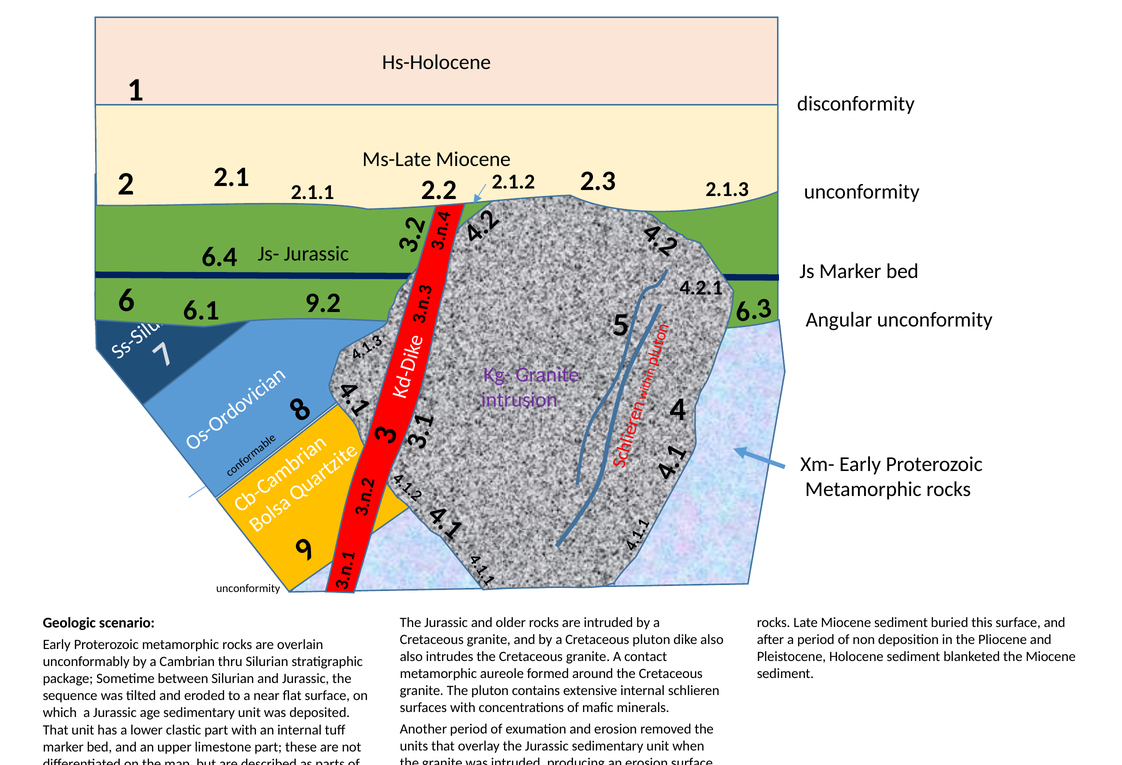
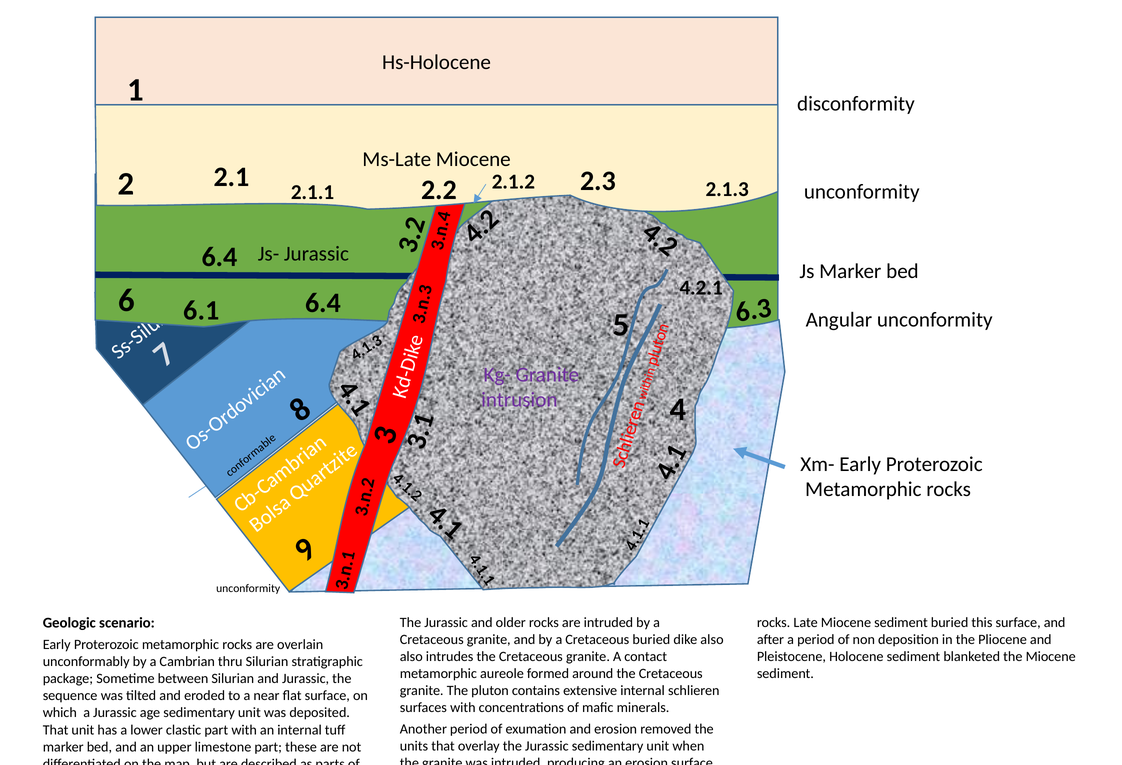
6.1 9.2: 9.2 -> 6.4
Cretaceous pluton: pluton -> buried
